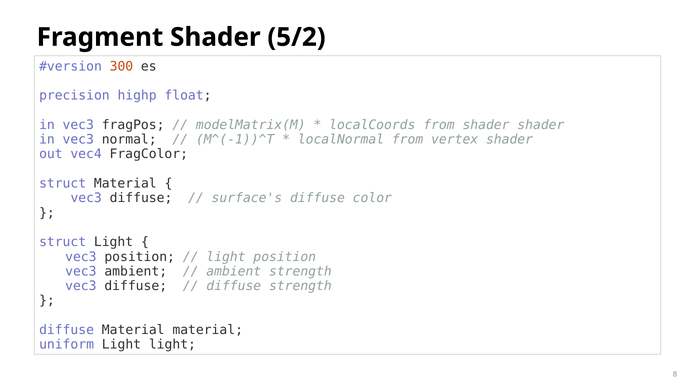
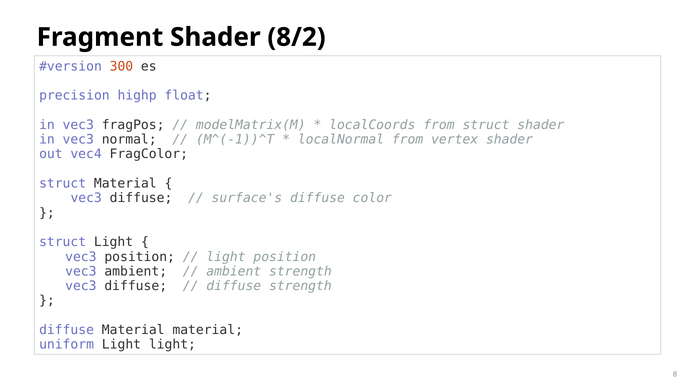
5/2: 5/2 -> 8/2
from shader: shader -> struct
